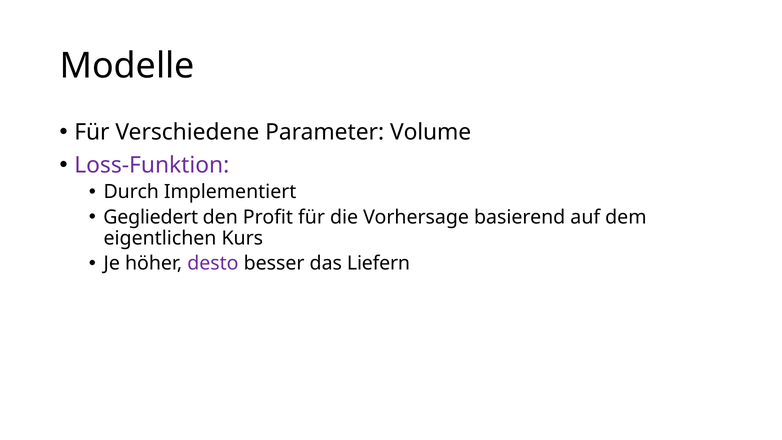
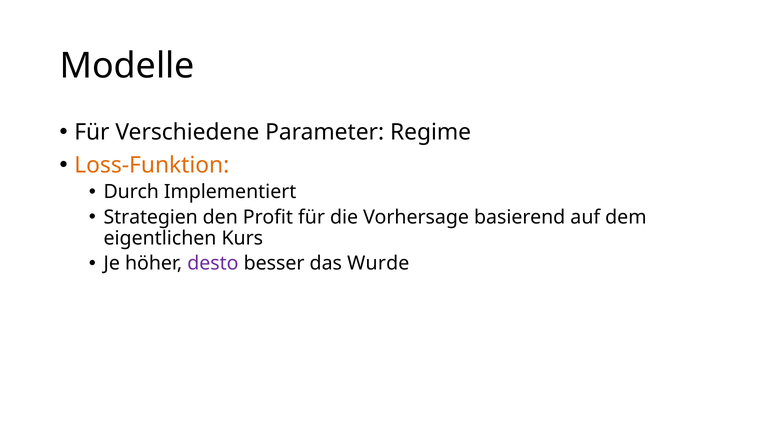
Volume: Volume -> Regime
Loss-Funktion colour: purple -> orange
Gegliedert: Gegliedert -> Strategien
Liefern: Liefern -> Wurde
